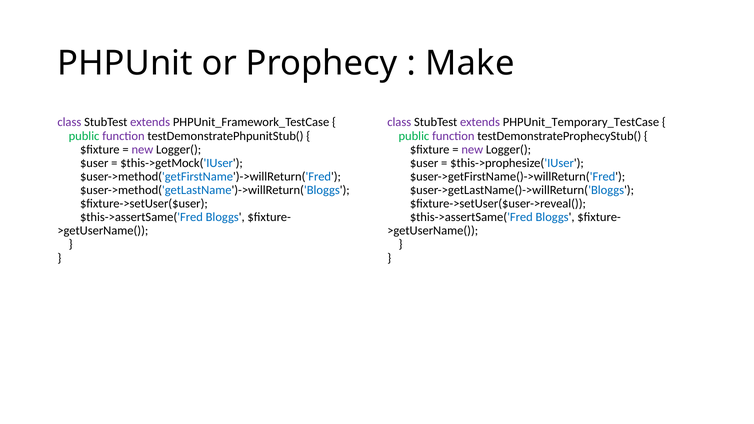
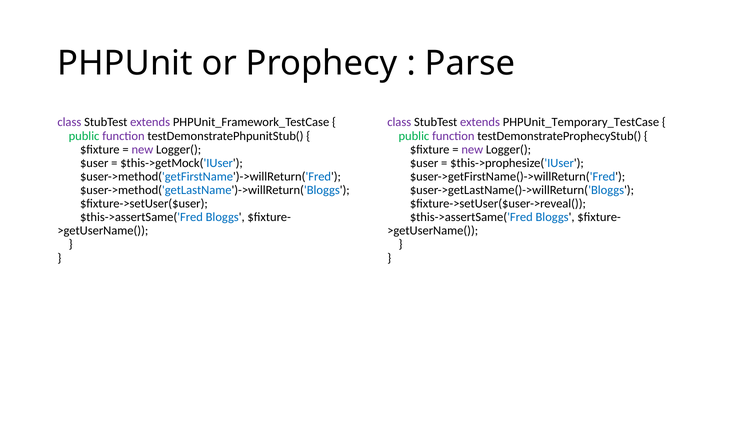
Make: Make -> Parse
